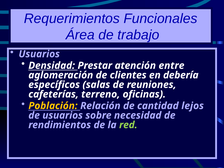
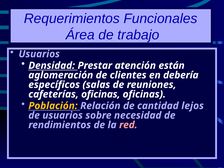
entre: entre -> están
cafeterías terreno: terreno -> oficinas
red colour: light green -> pink
